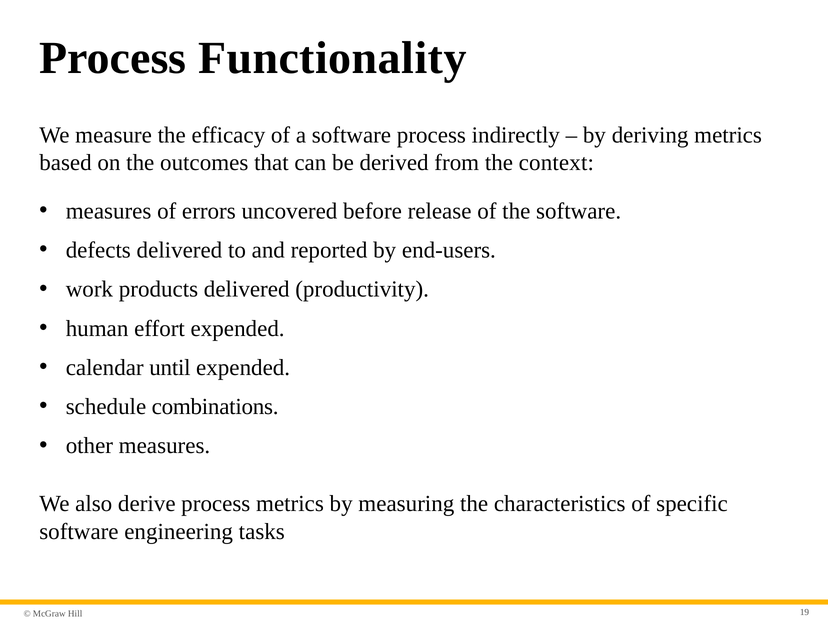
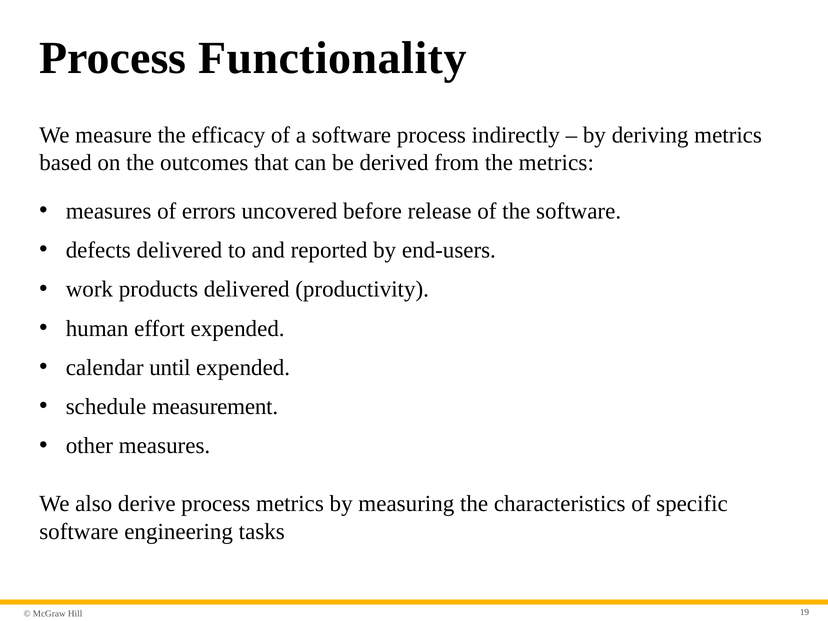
the context: context -> metrics
combinations: combinations -> measurement
